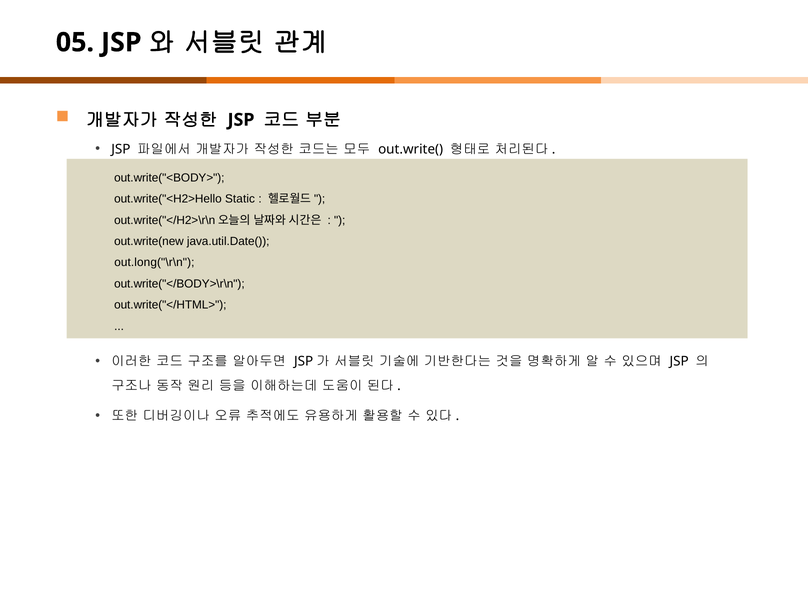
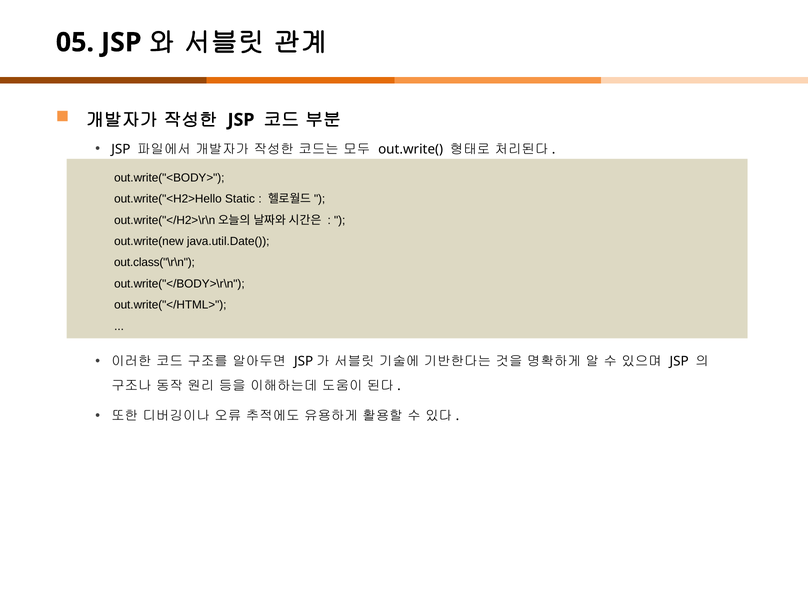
out.long("\r\n: out.long("\r\n -> out.class("\r\n
